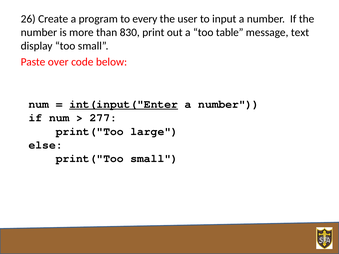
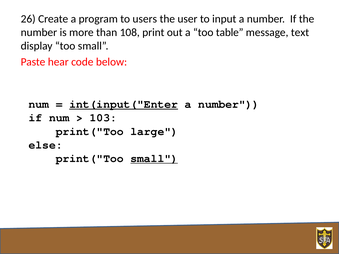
every: every -> users
830: 830 -> 108
over: over -> hear
277: 277 -> 103
small at (154, 159) underline: none -> present
